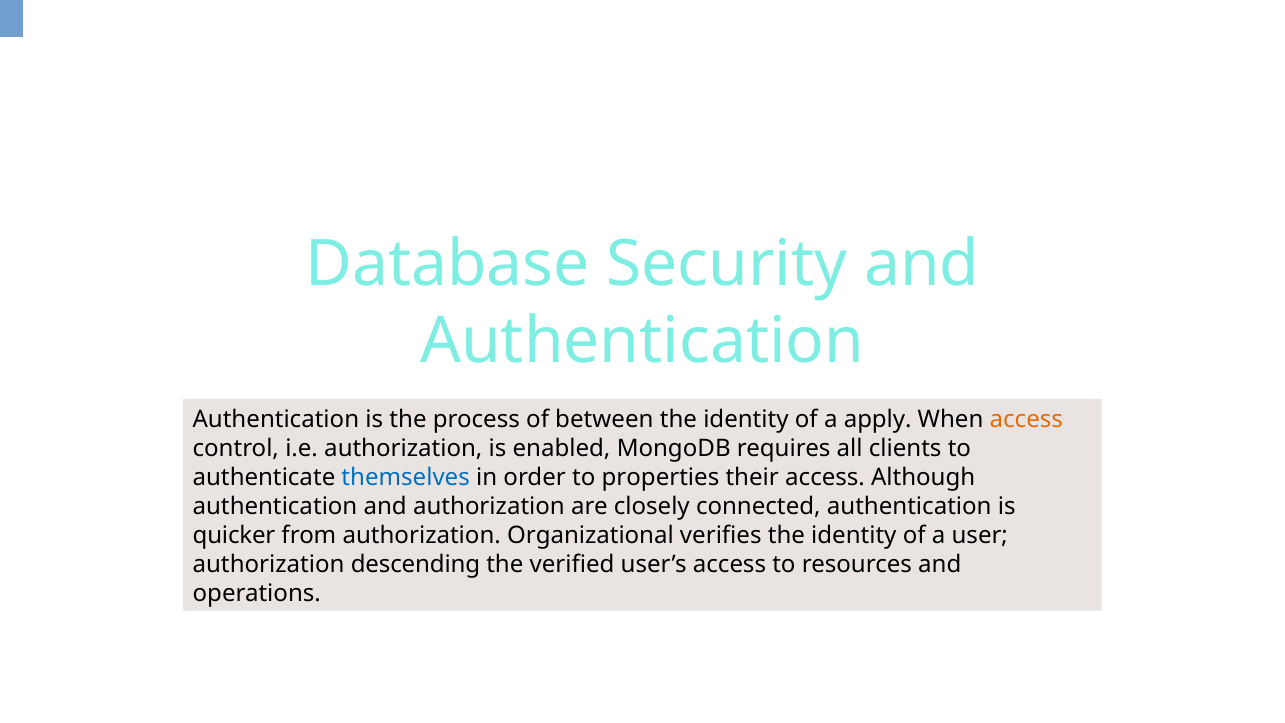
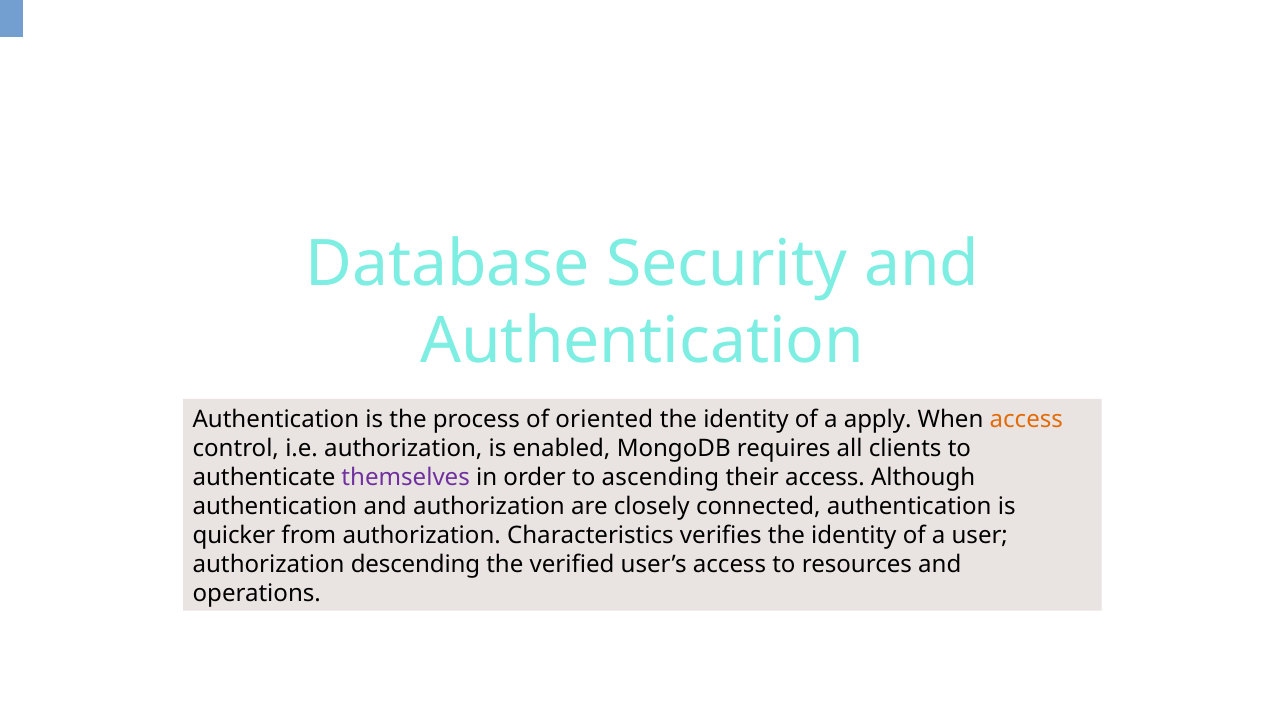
between: between -> oriented
themselves colour: blue -> purple
properties: properties -> ascending
Organizational: Organizational -> Characteristics
